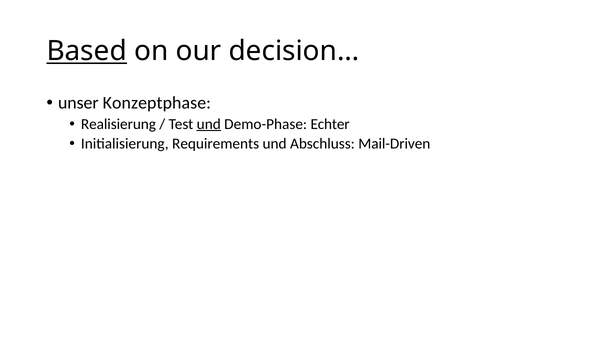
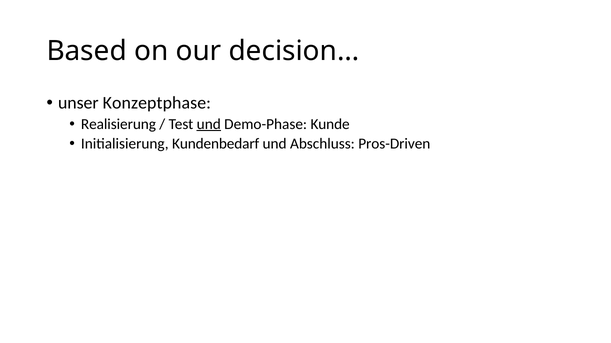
Based underline: present -> none
Echter: Echter -> Kunde
Requirements: Requirements -> Kundenbedarf
Mail-Driven: Mail-Driven -> Pros-Driven
